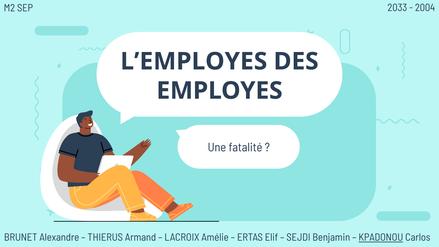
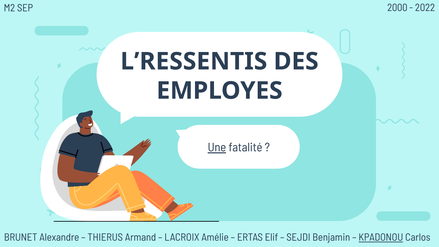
2033: 2033 -> 2000
2004: 2004 -> 2022
L’EMPLOYES: L’EMPLOYES -> L’RESSENTIS
Une underline: none -> present
